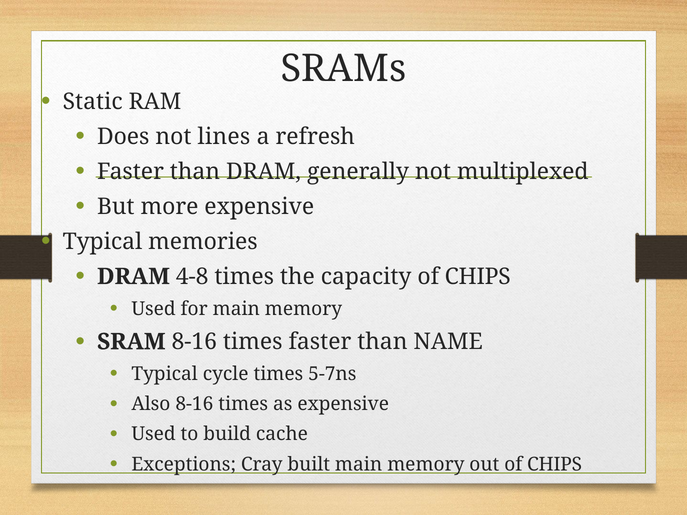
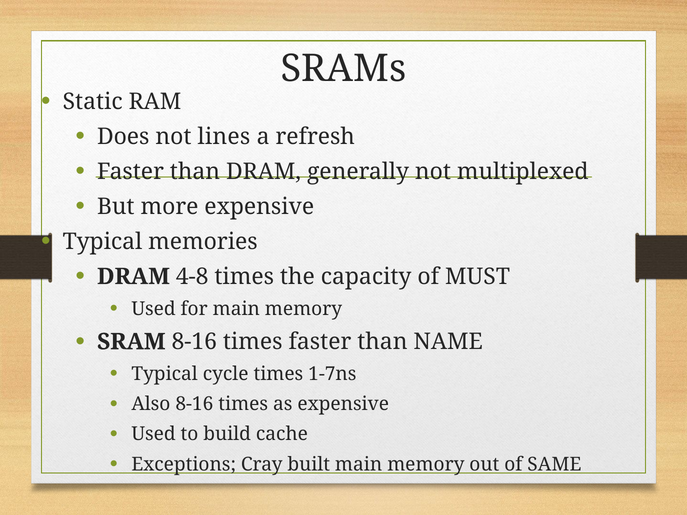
capacity of CHIPS: CHIPS -> MUST
5-7ns: 5-7ns -> 1-7ns
out of CHIPS: CHIPS -> SAME
